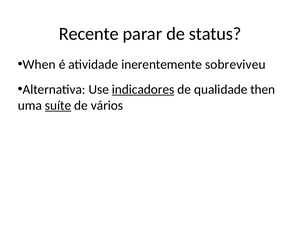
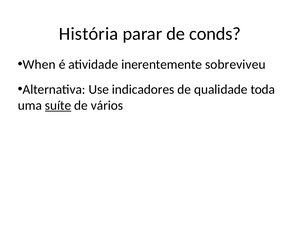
Recente: Recente -> História
status: status -> conds
indicadores underline: present -> none
then: then -> toda
